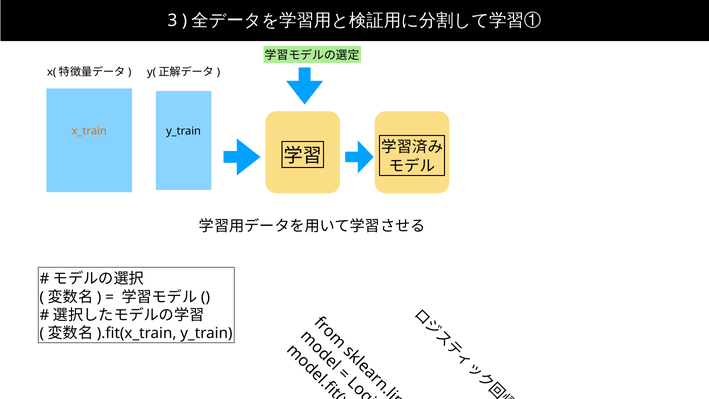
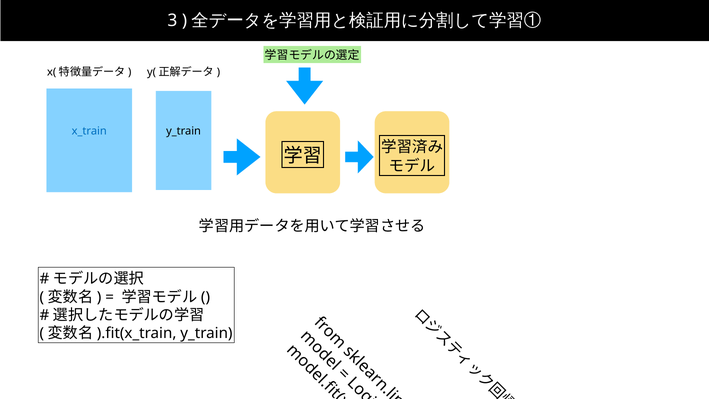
x_train colour: orange -> blue
